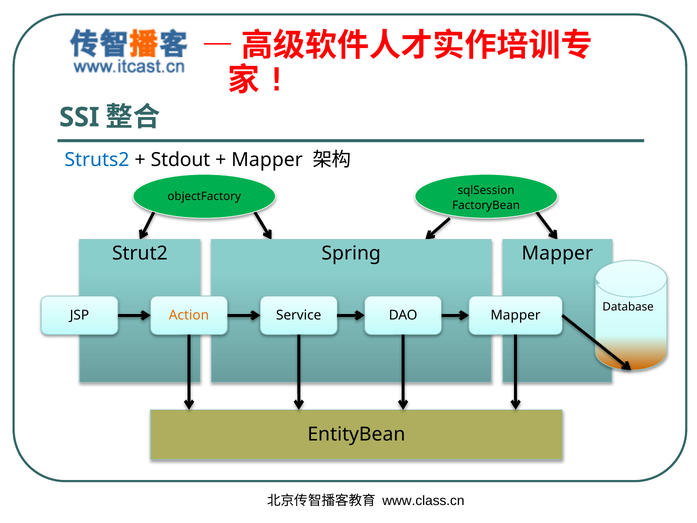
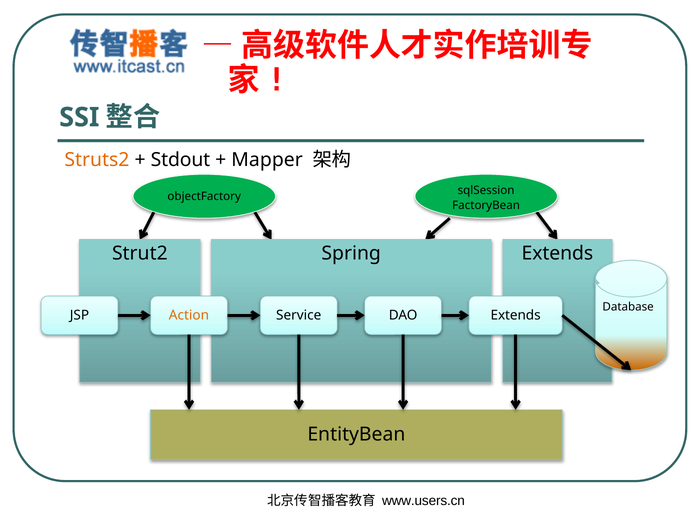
Struts2 colour: blue -> orange
Mapper at (557, 253): Mapper -> Extends
DAO Mapper: Mapper -> Extends
www.class.cn: www.class.cn -> www.users.cn
